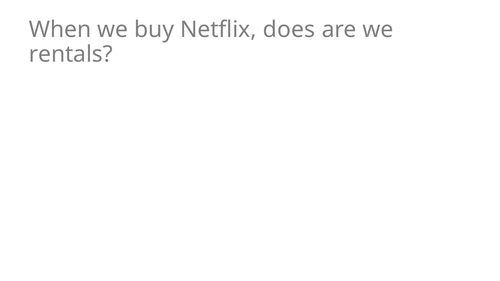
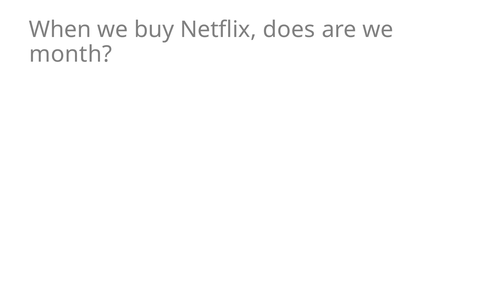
rentals: rentals -> month
